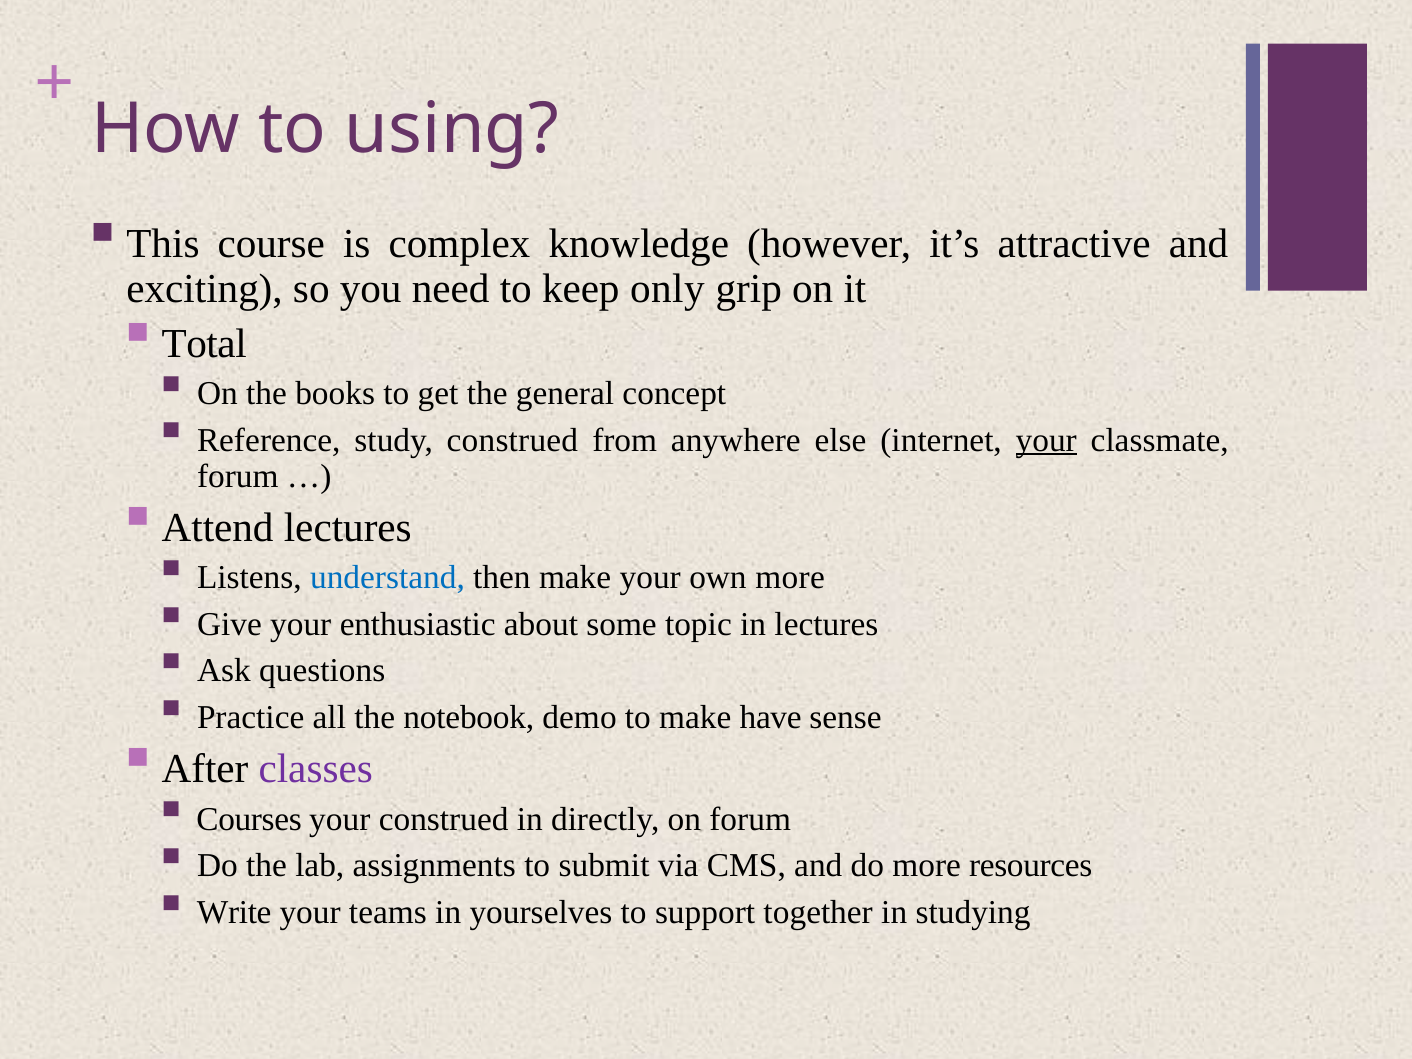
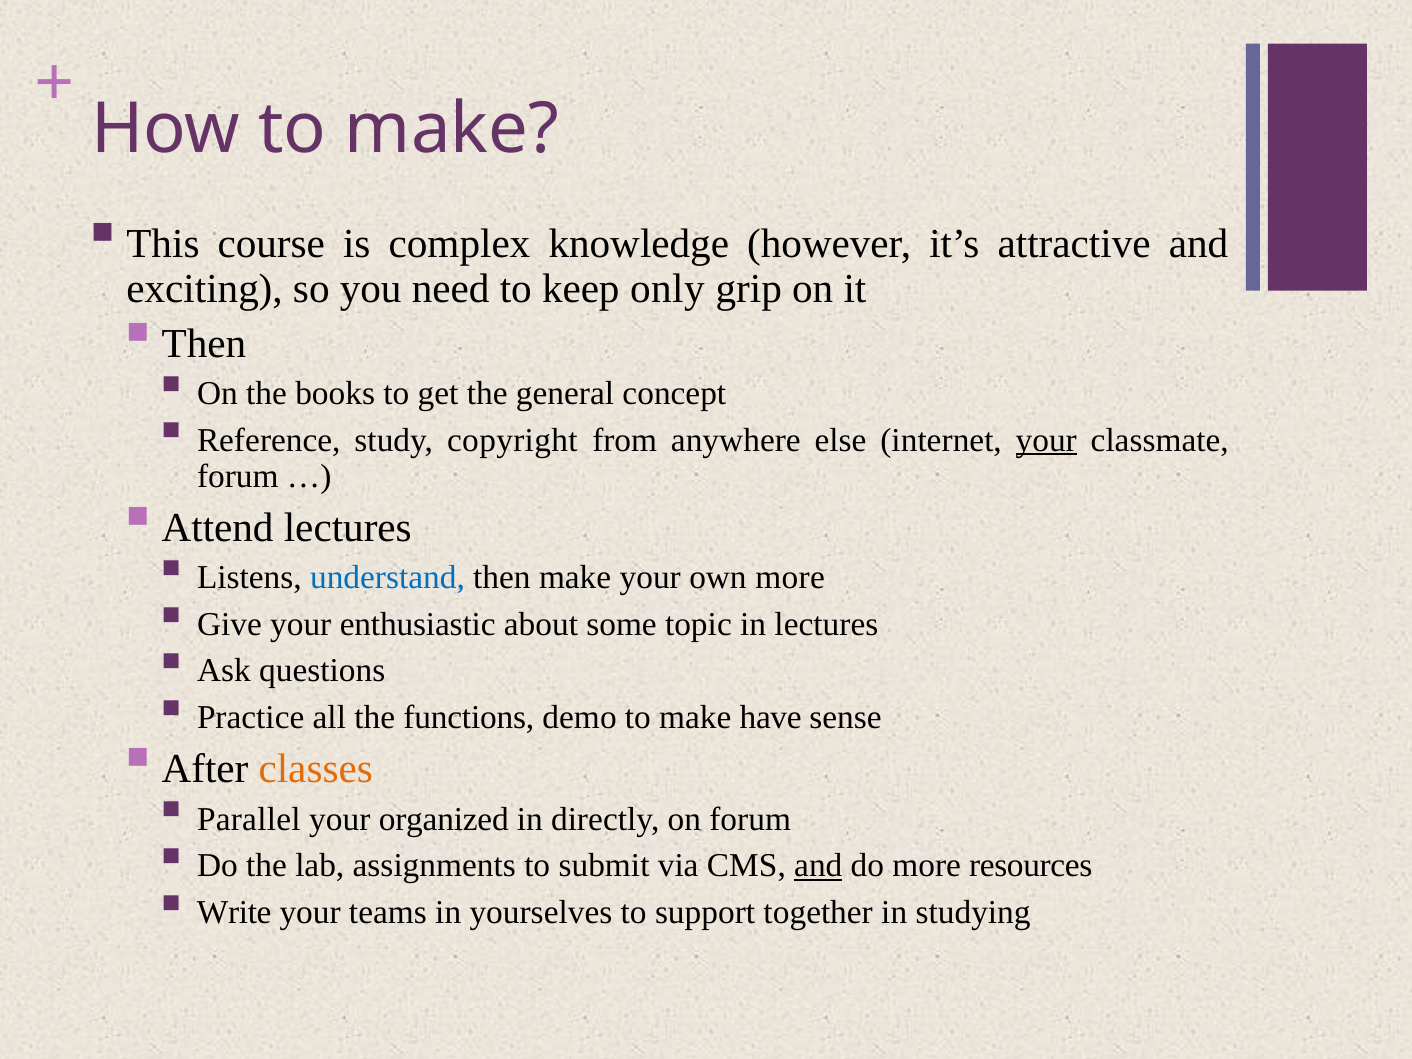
How to using: using -> make
Total at (204, 344): Total -> Then
study construed: construed -> copyright
notebook: notebook -> functions
classes colour: purple -> orange
Courses: Courses -> Parallel
your construed: construed -> organized
and at (818, 866) underline: none -> present
